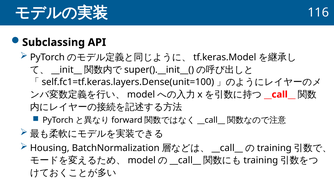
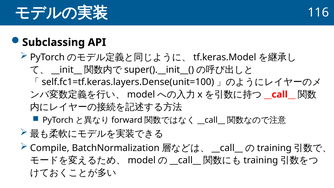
Housing: Housing -> Compile
